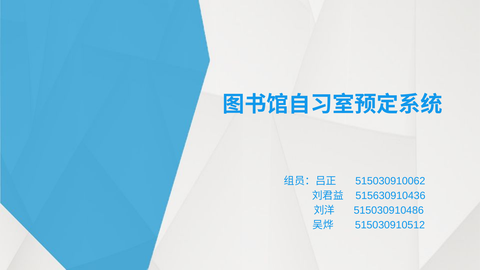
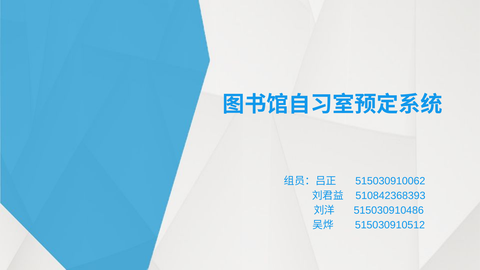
515630910436: 515630910436 -> 510842368393
